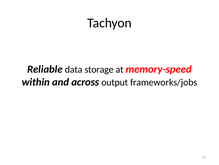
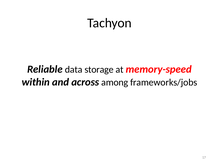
output: output -> among
